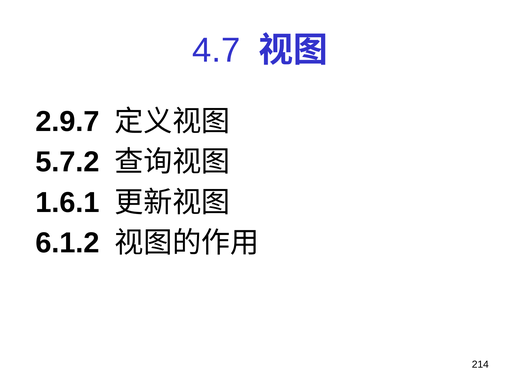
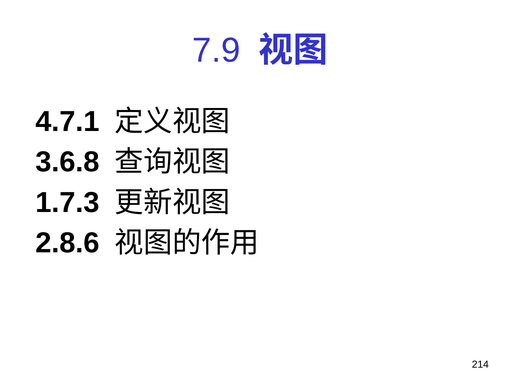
4.7: 4.7 -> 7.9
2.9.7: 2.9.7 -> 4.7.1
5.7.2: 5.7.2 -> 3.6.8
1.6.1: 1.6.1 -> 1.7.3
6.1.2: 6.1.2 -> 2.8.6
